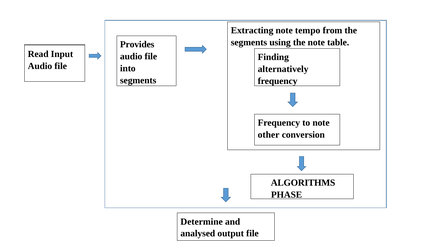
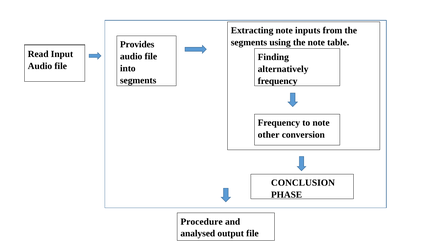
tempo: tempo -> inputs
ALGORITHMS: ALGORITHMS -> CONCLUSION
Determine: Determine -> Procedure
